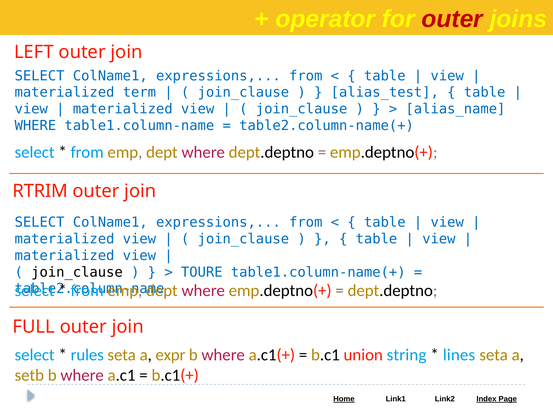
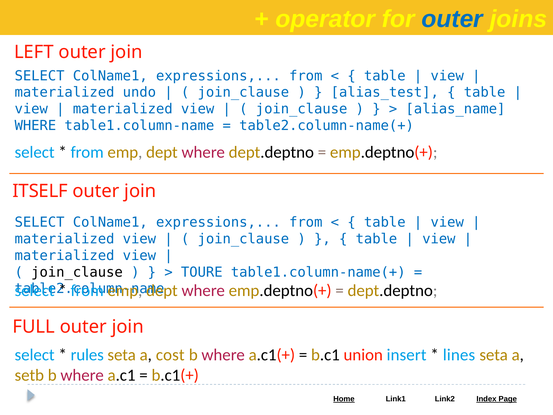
outer at (452, 19) colour: red -> blue
term: term -> undo
RTRIM: RTRIM -> ITSELF
expr: expr -> cost
string: string -> insert
